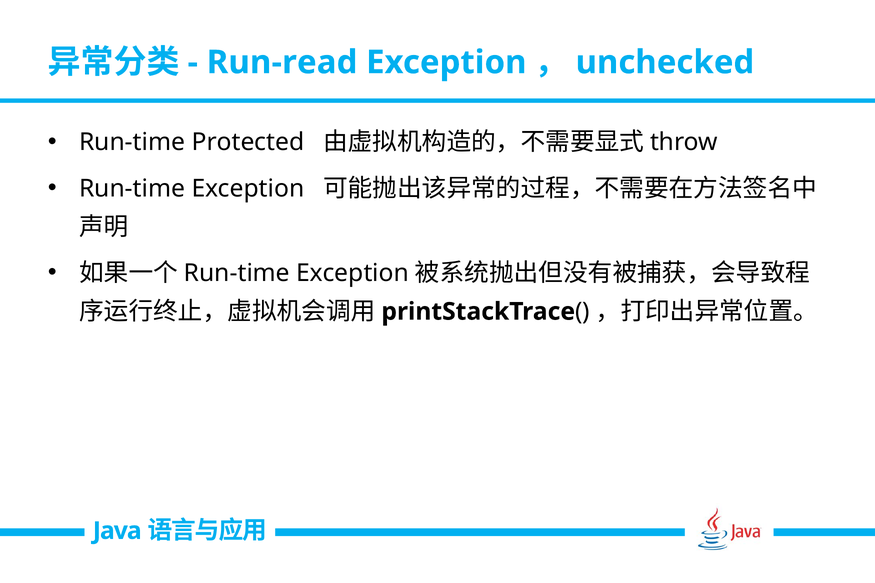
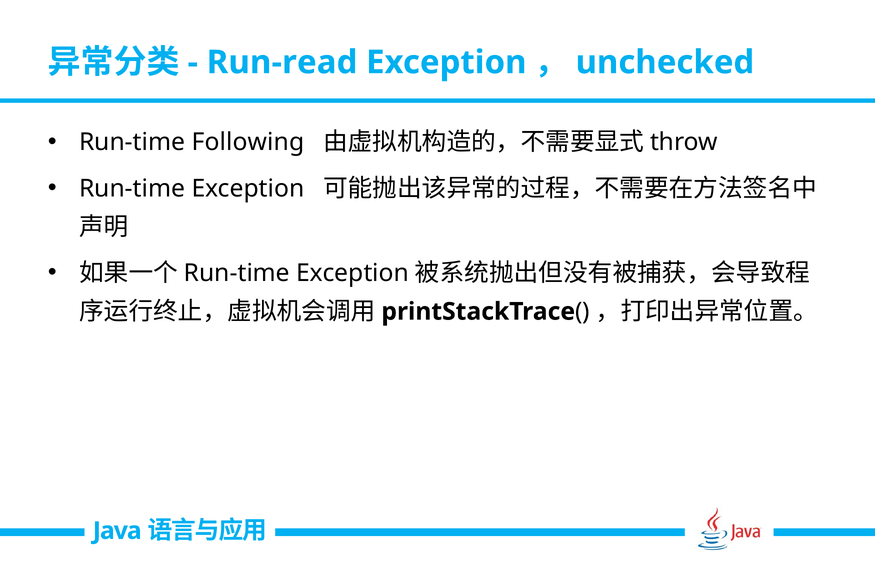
Protected: Protected -> Following
